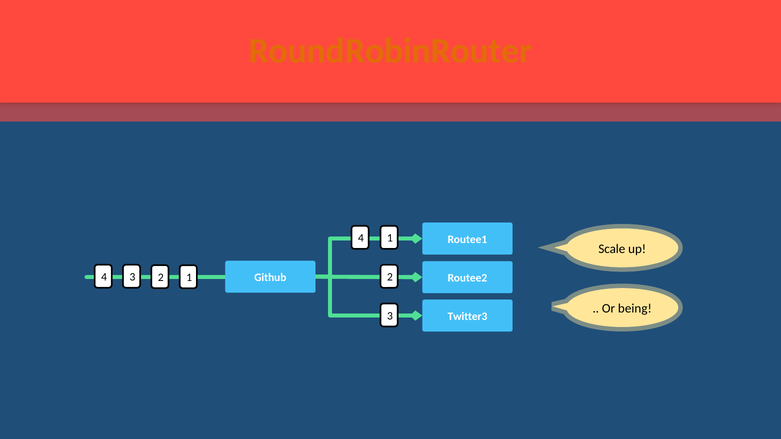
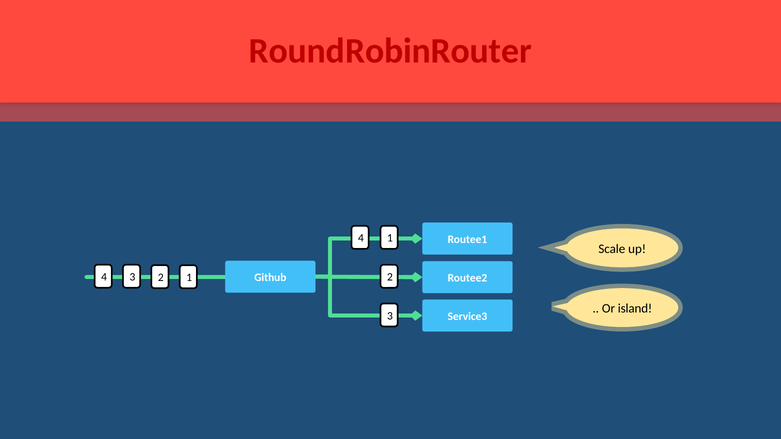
RoundRobinRouter colour: orange -> red
being: being -> island
Twitter3: Twitter3 -> Service3
